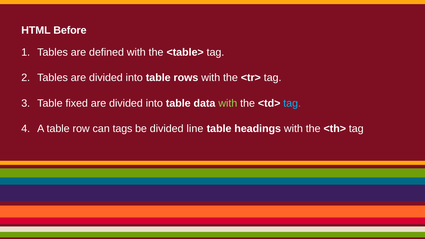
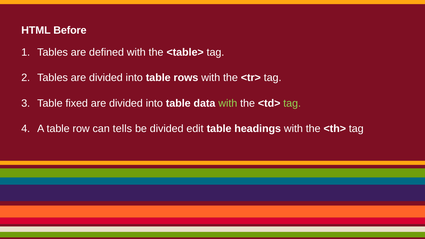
tag at (292, 103) colour: light blue -> light green
tags: tags -> tells
line: line -> edit
